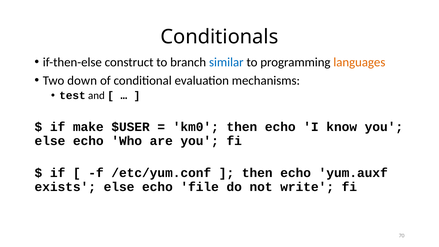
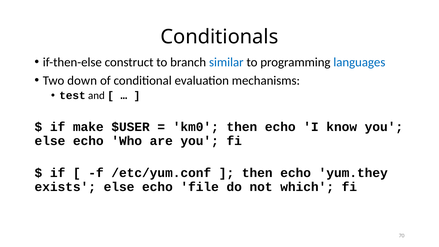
languages colour: orange -> blue
yum.auxf: yum.auxf -> yum.they
write: write -> which
